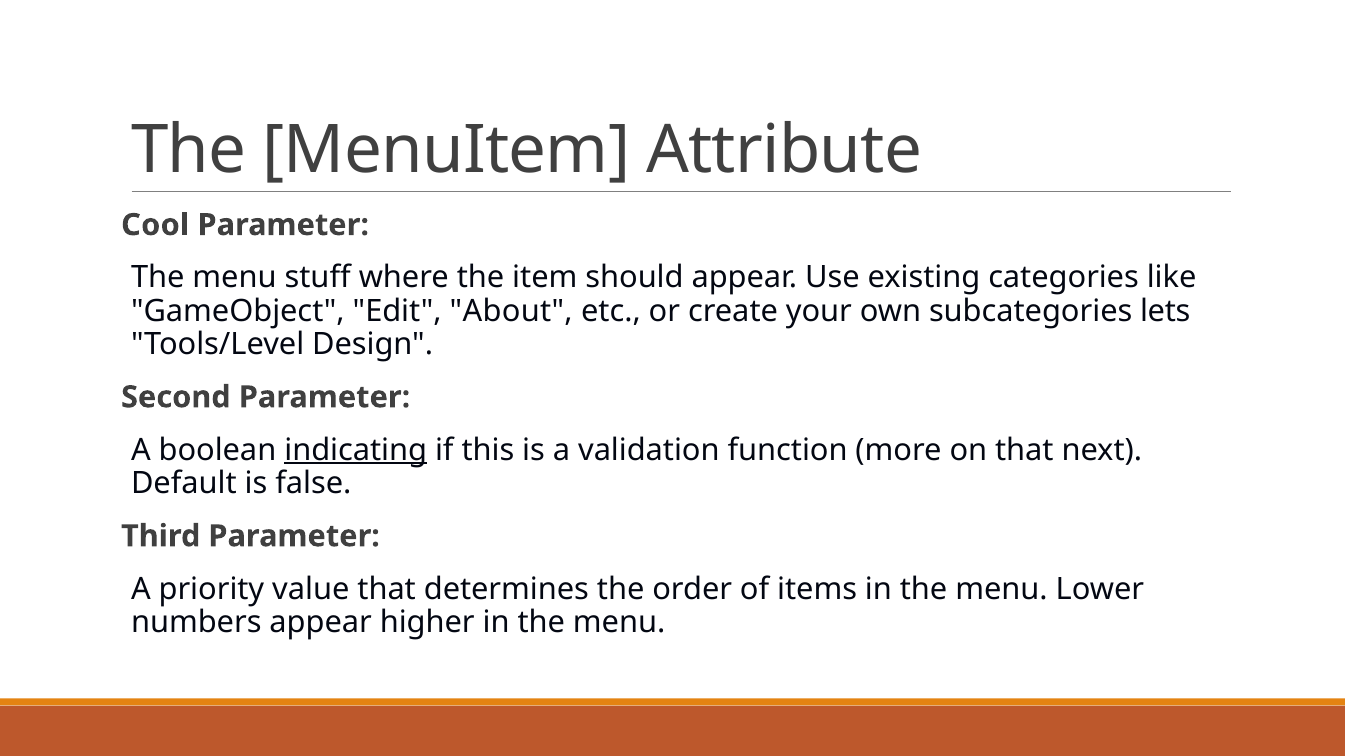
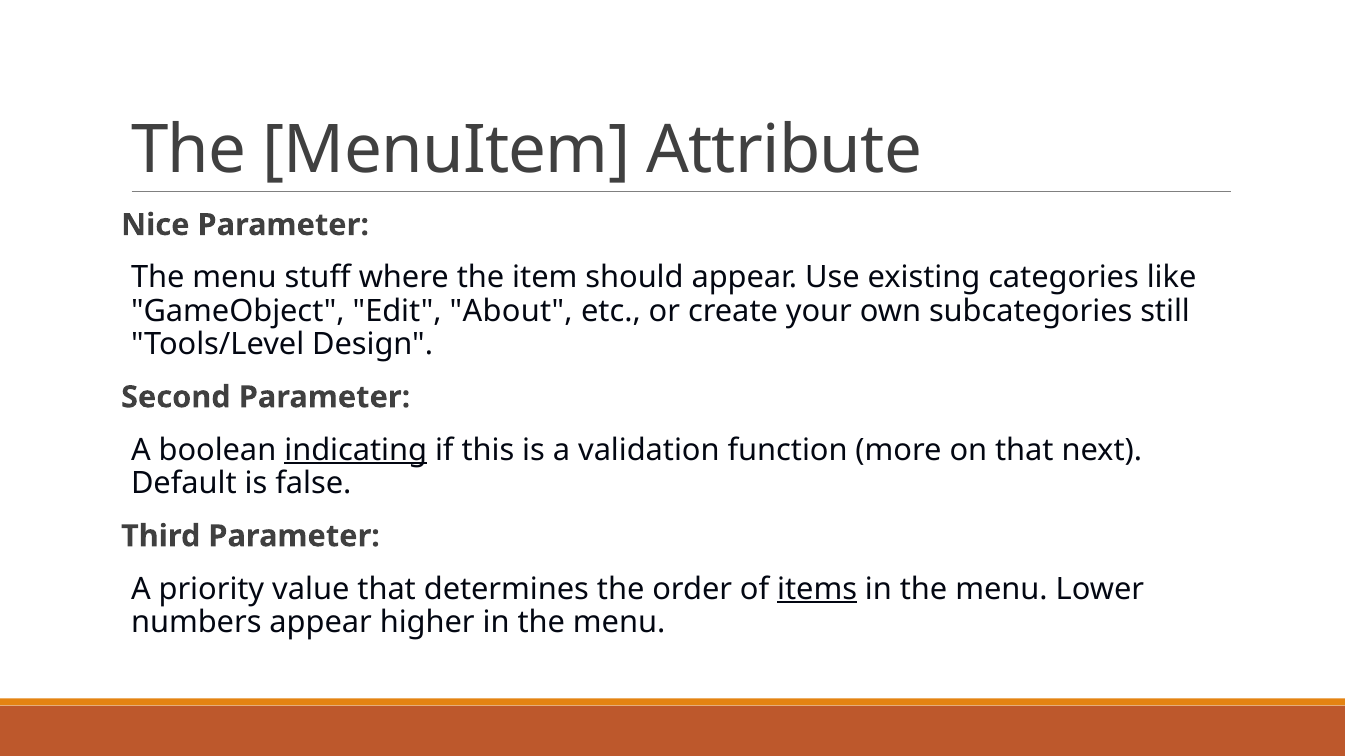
Cool: Cool -> Nice
lets: lets -> still
items underline: none -> present
